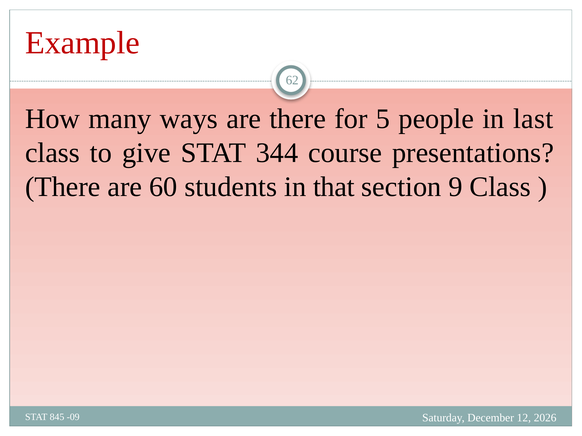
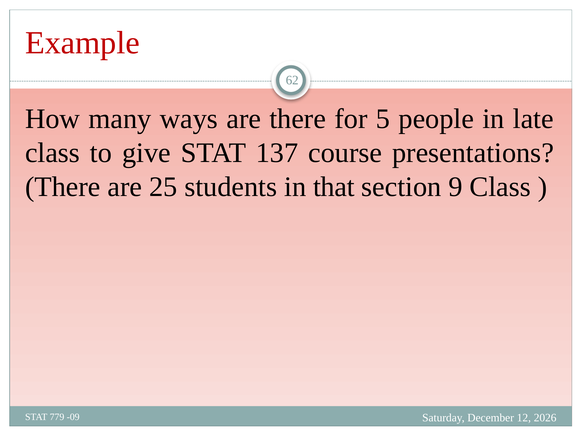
last: last -> late
344: 344 -> 137
60: 60 -> 25
845: 845 -> 779
